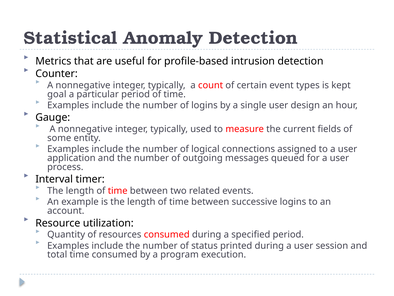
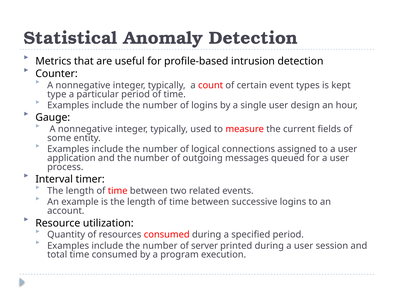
goal: goal -> type
status: status -> server
